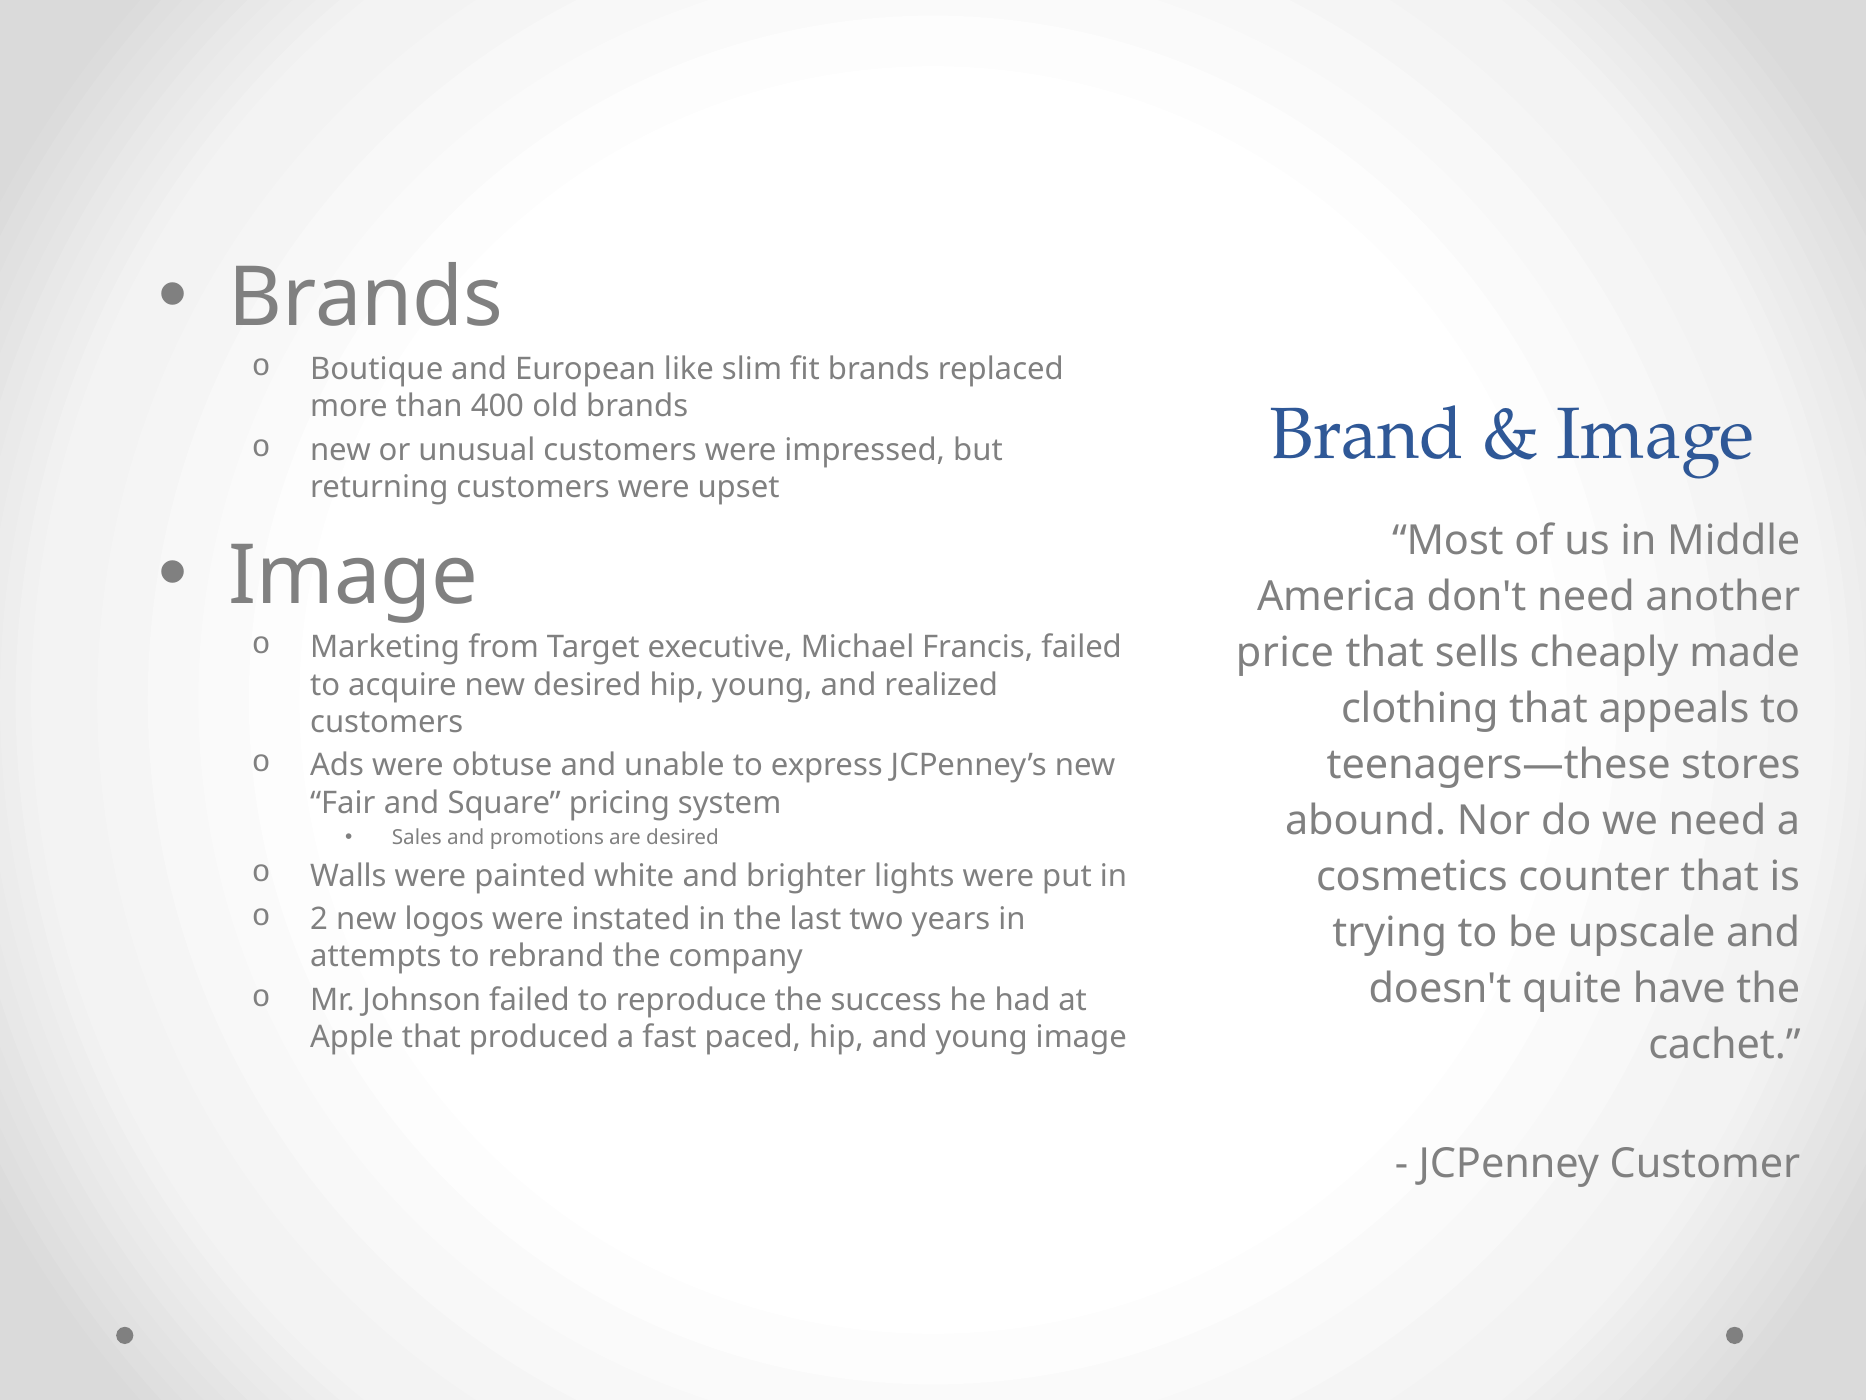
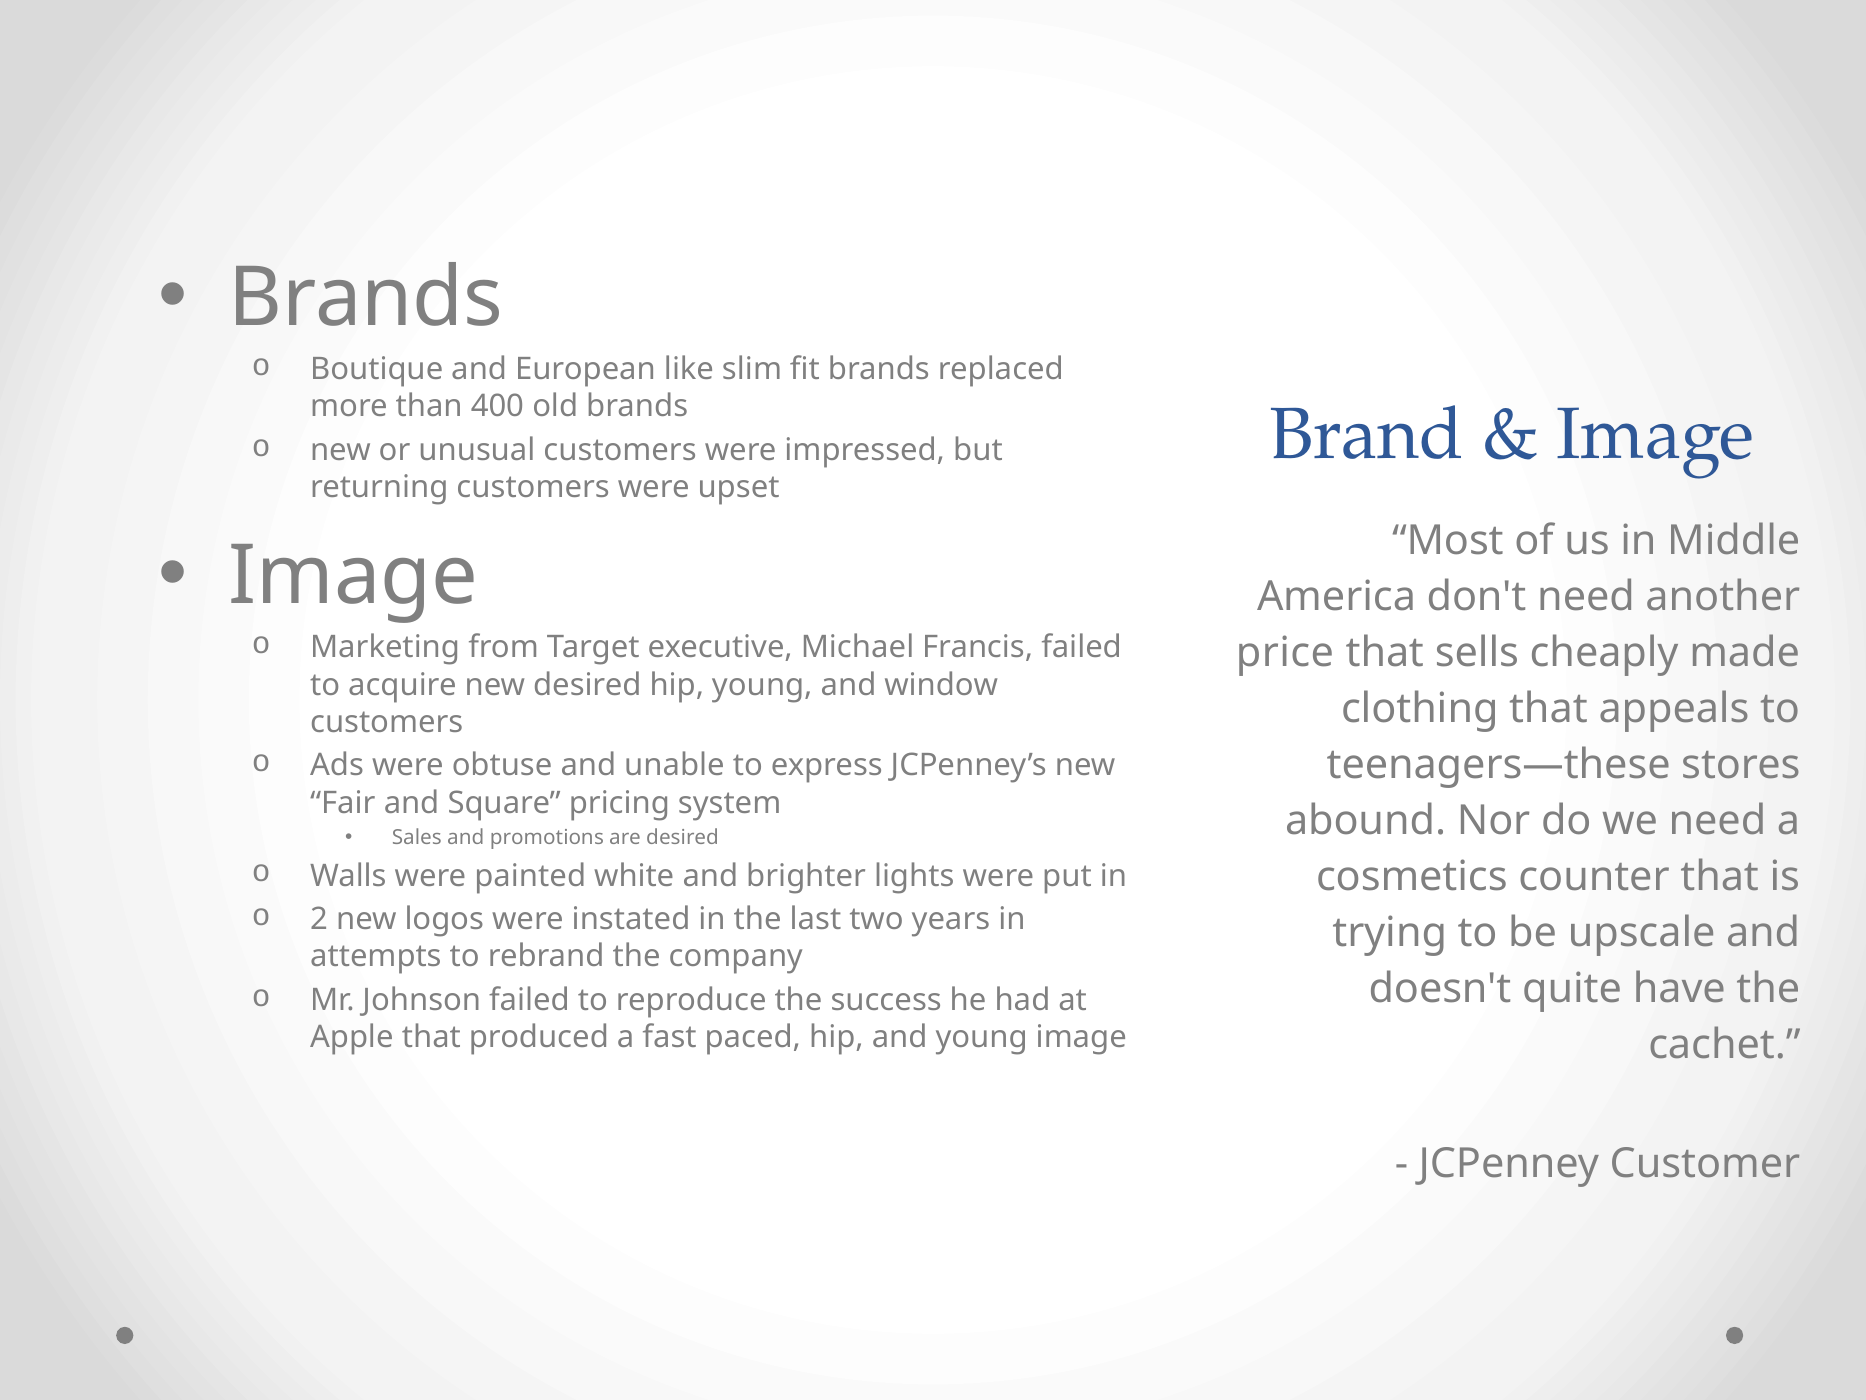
realized: realized -> window
